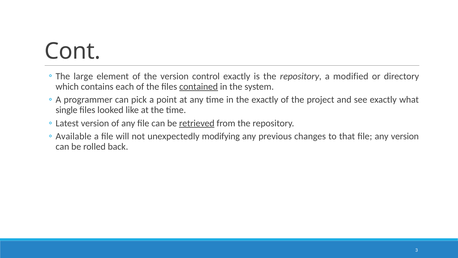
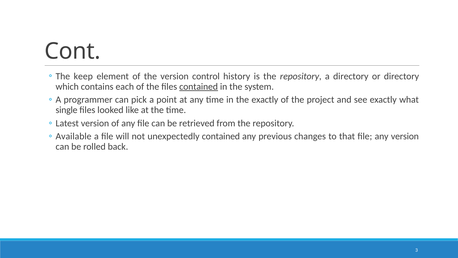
large: large -> keep
control exactly: exactly -> history
a modified: modified -> directory
retrieved underline: present -> none
unexpectedly modifying: modifying -> contained
